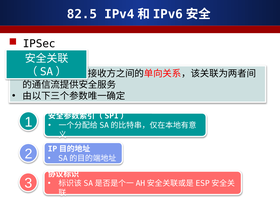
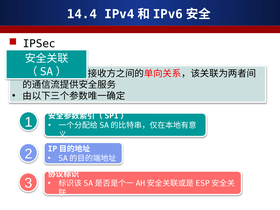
82.5: 82.5 -> 14.4
